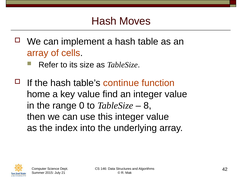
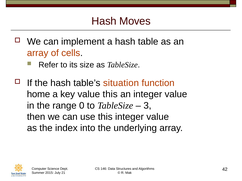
continue: continue -> situation
value find: find -> this
8: 8 -> 3
